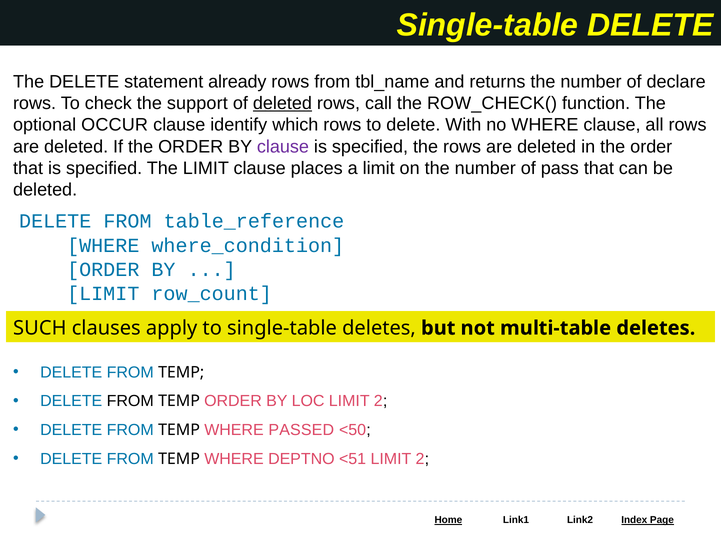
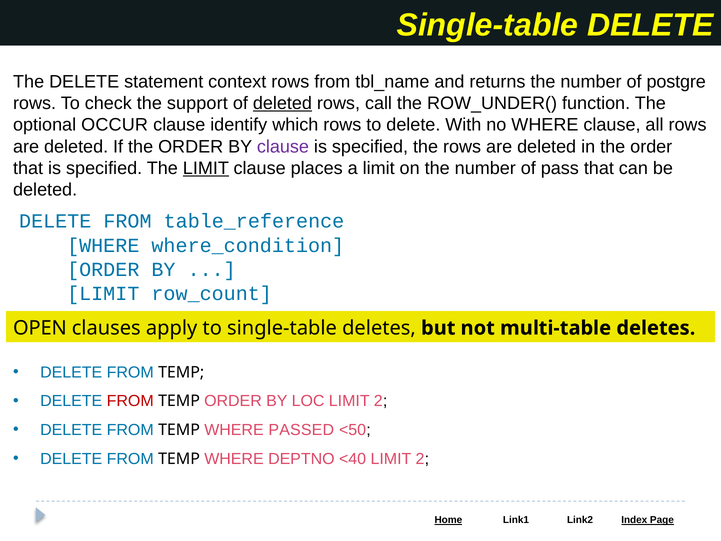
already: already -> context
declare: declare -> postgre
ROW_CHECK(: ROW_CHECK( -> ROW_UNDER(
LIMIT at (206, 168) underline: none -> present
SUCH: SUCH -> OPEN
FROM at (130, 401) colour: black -> red
<51: <51 -> <40
